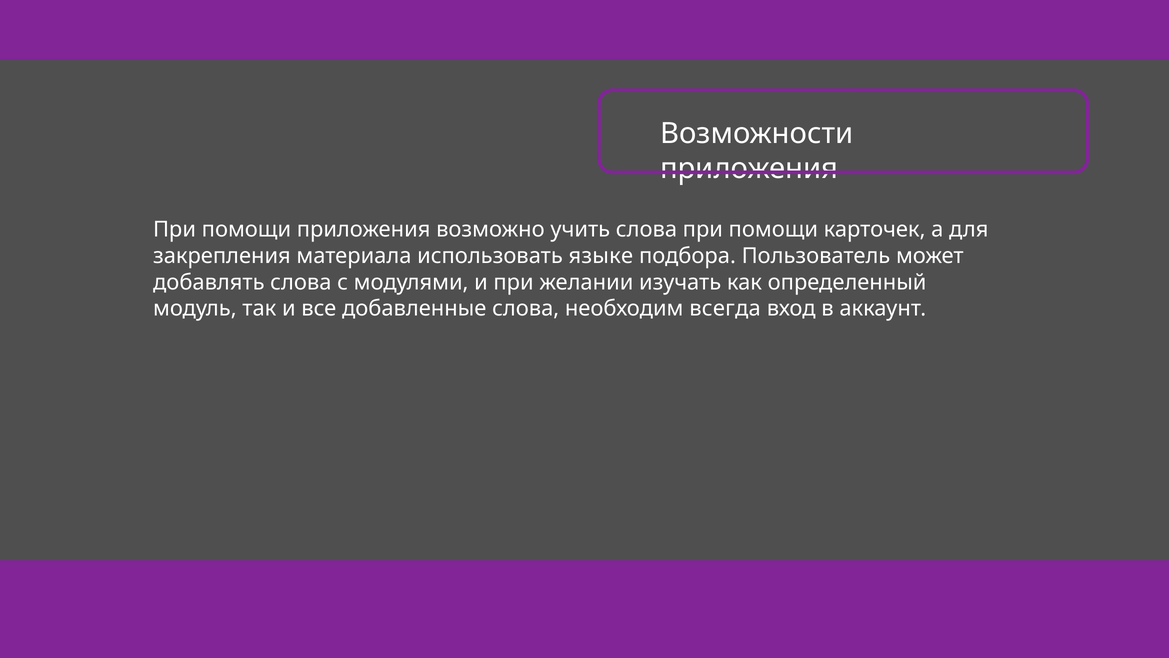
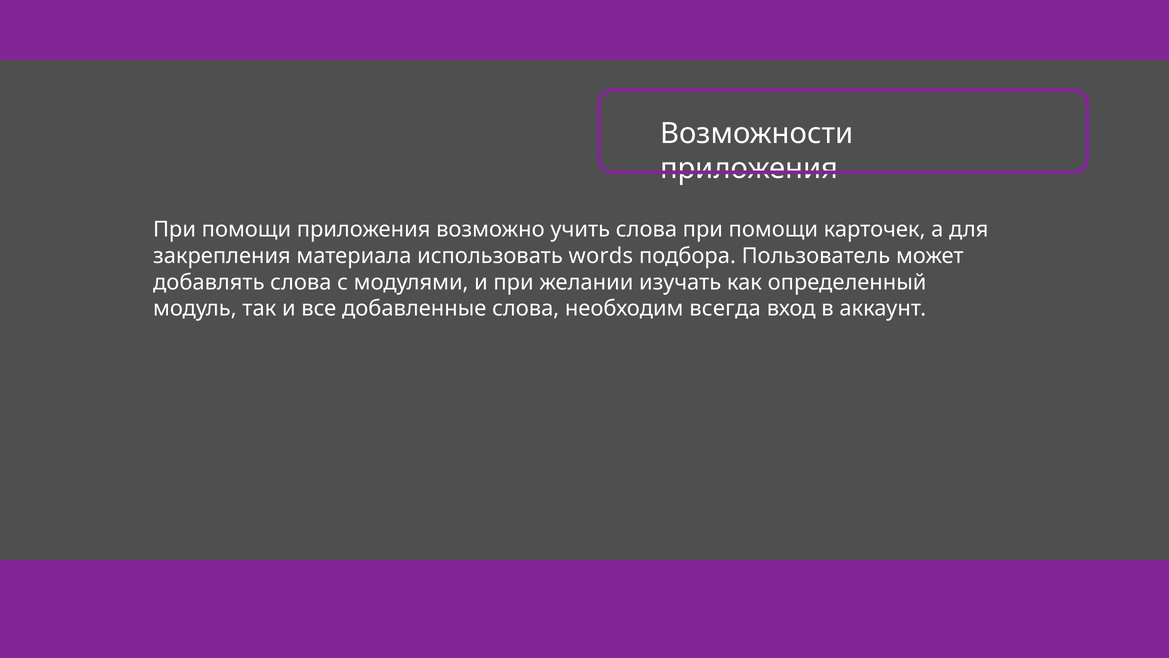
языке: языке -> words
